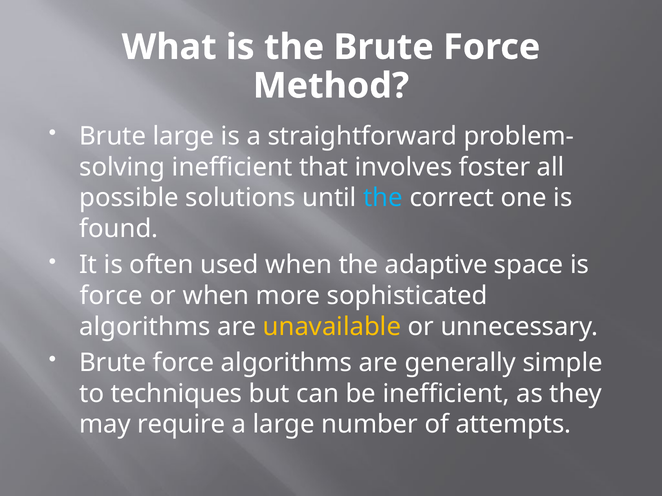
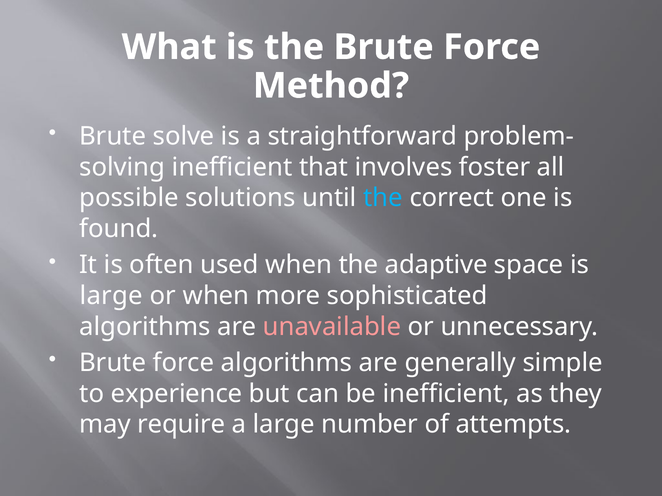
Brute large: large -> solve
force at (111, 296): force -> large
unavailable colour: yellow -> pink
techniques: techniques -> experience
